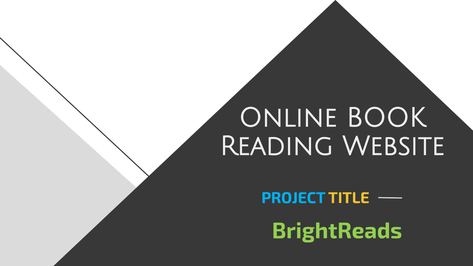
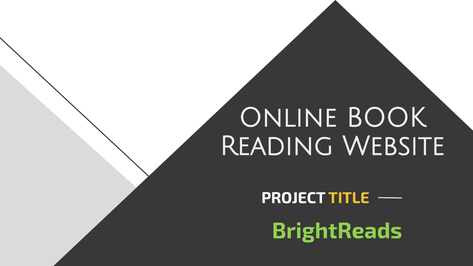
PROJECT colour: light blue -> white
